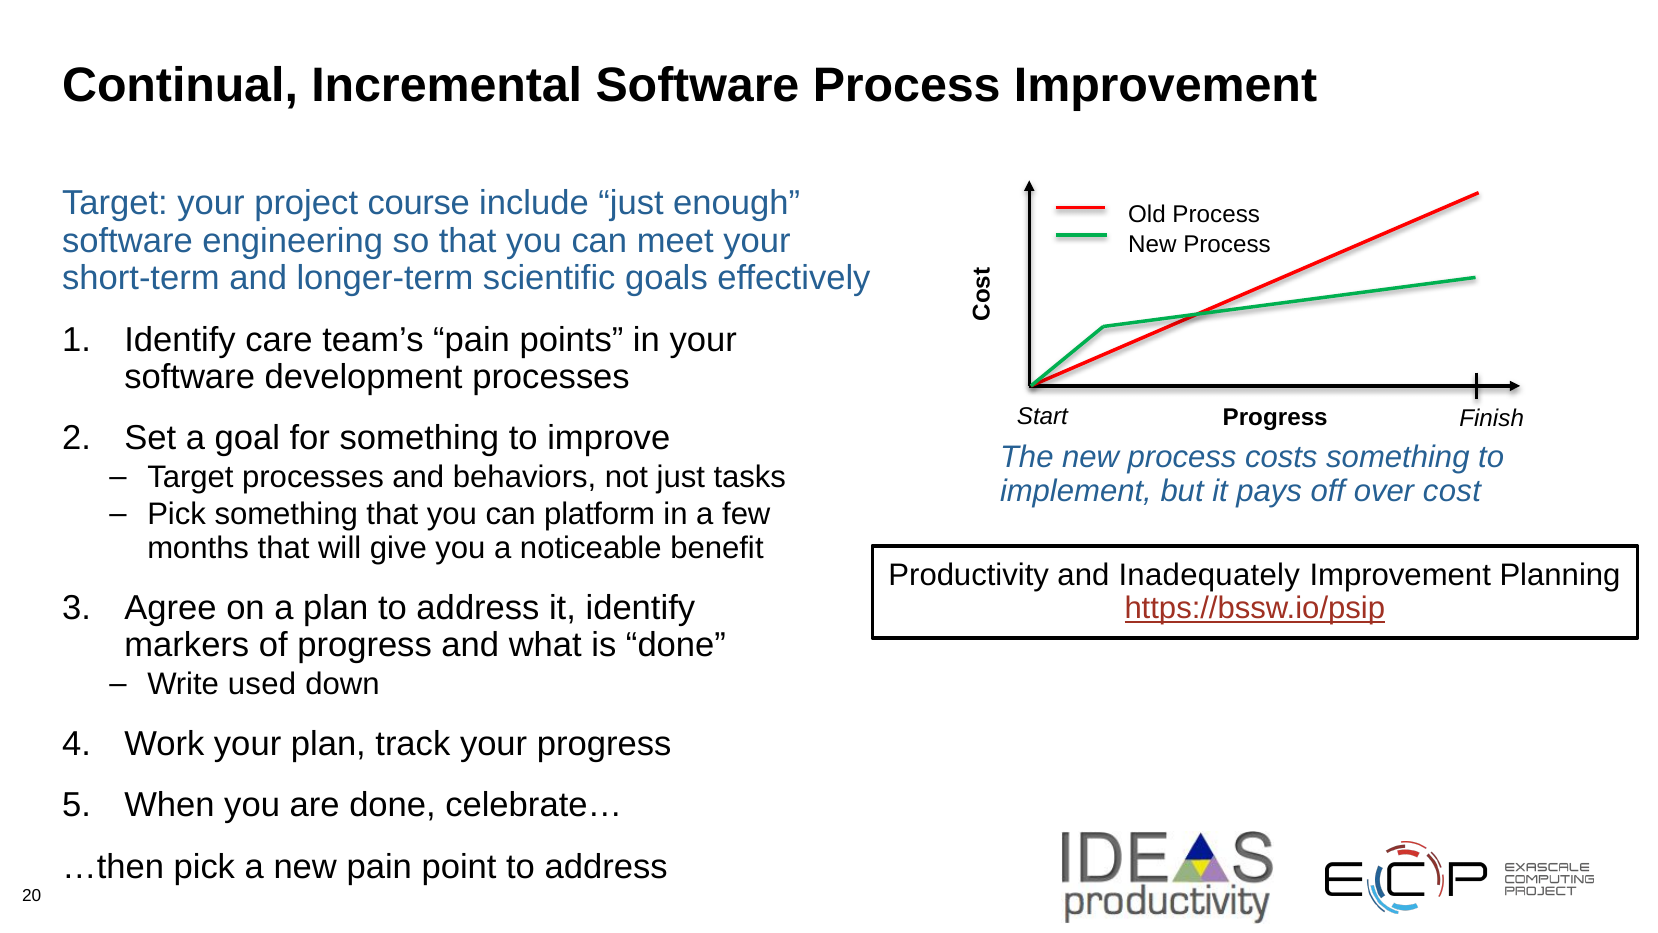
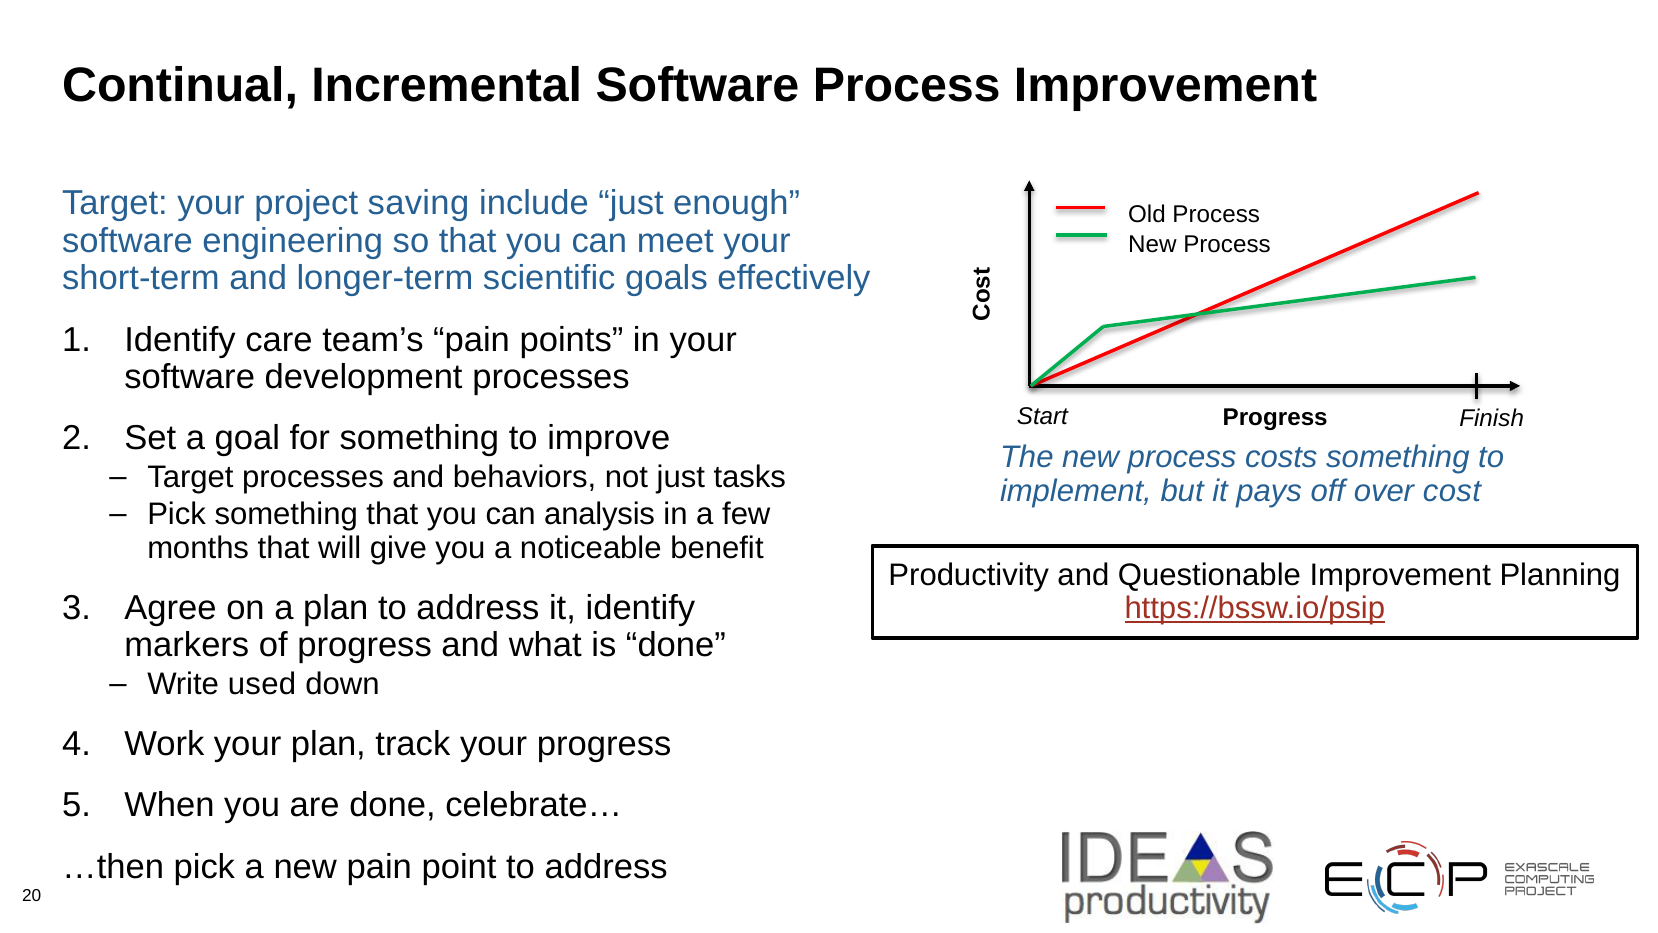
course: course -> saving
platform: platform -> analysis
Inadequately: Inadequately -> Questionable
